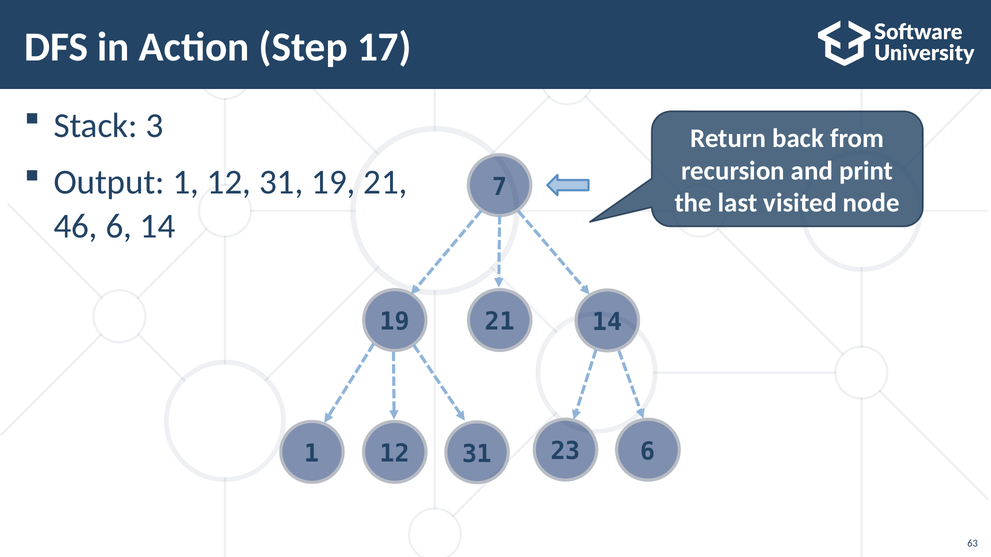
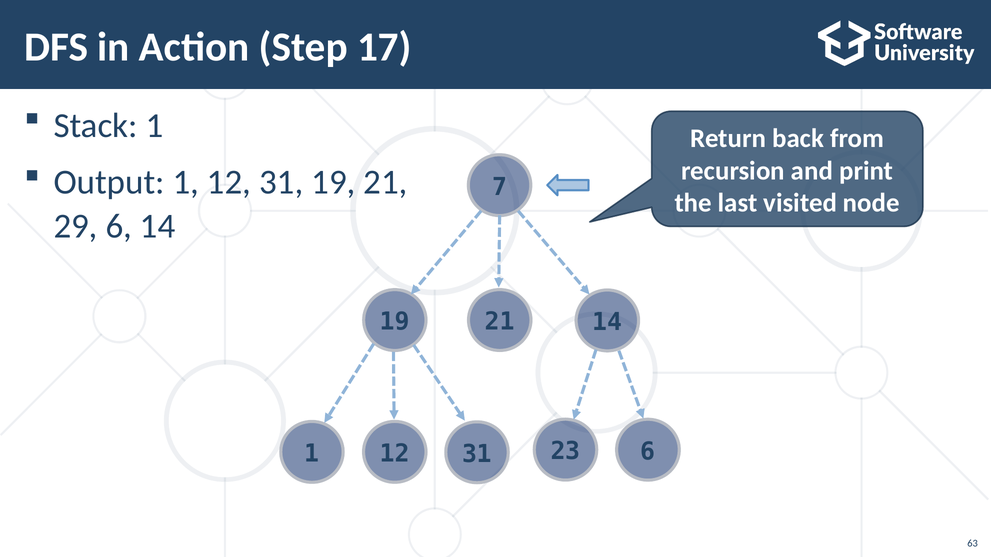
Stack 3: 3 -> 1
46: 46 -> 29
